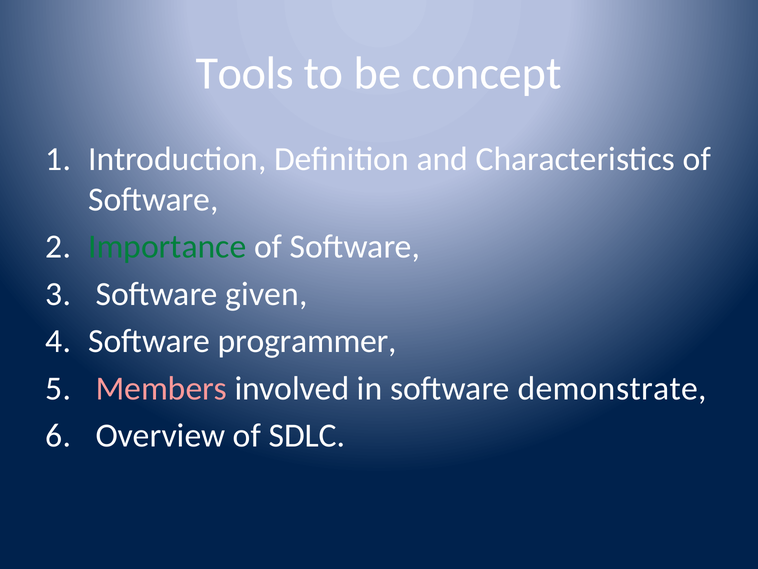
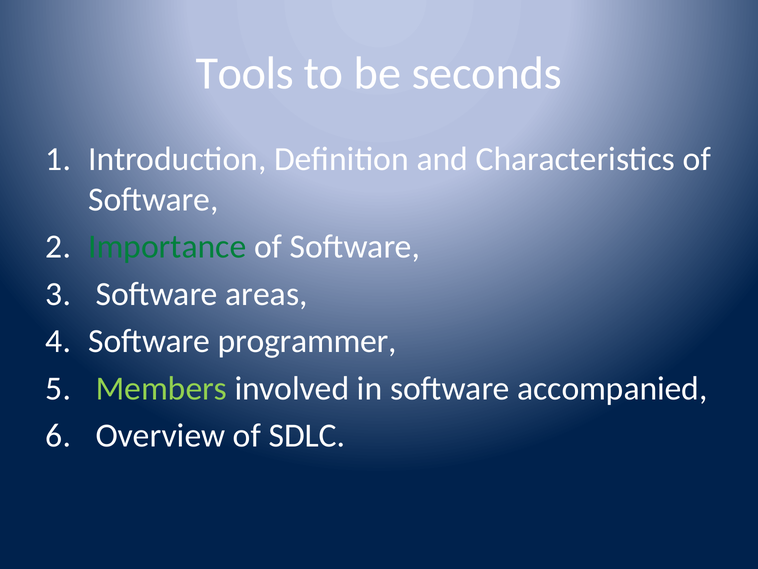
concept: concept -> seconds
given: given -> areas
Members colour: pink -> light green
demonstrate: demonstrate -> accompanied
